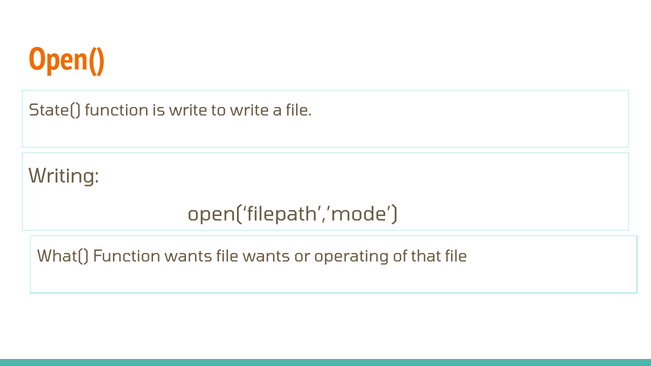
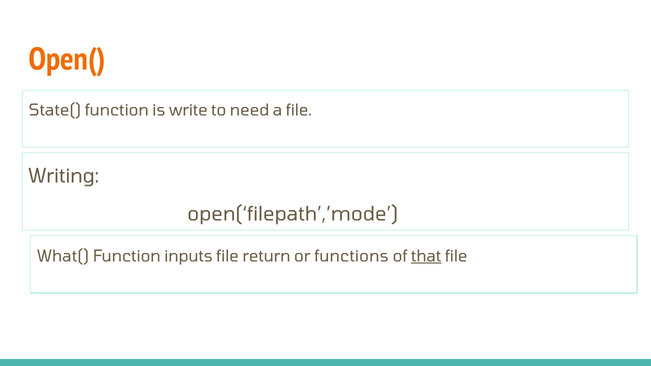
to write: write -> need
Function wants: wants -> inputs
file wants: wants -> return
operating: operating -> functions
that underline: none -> present
